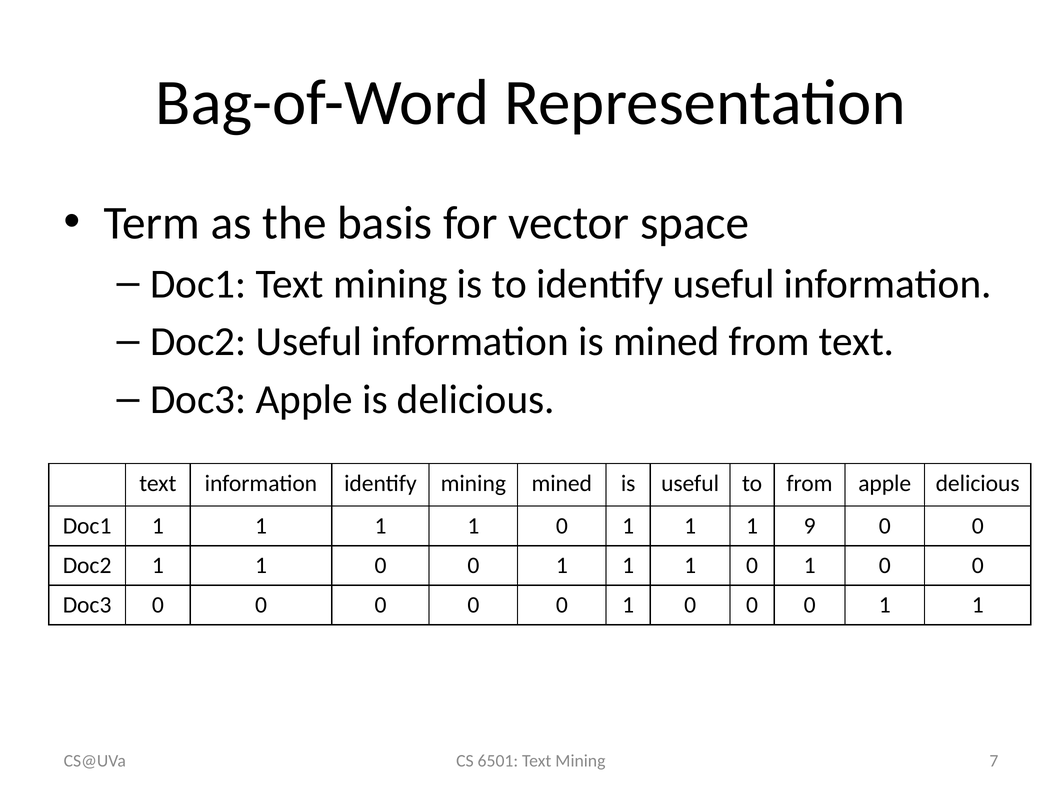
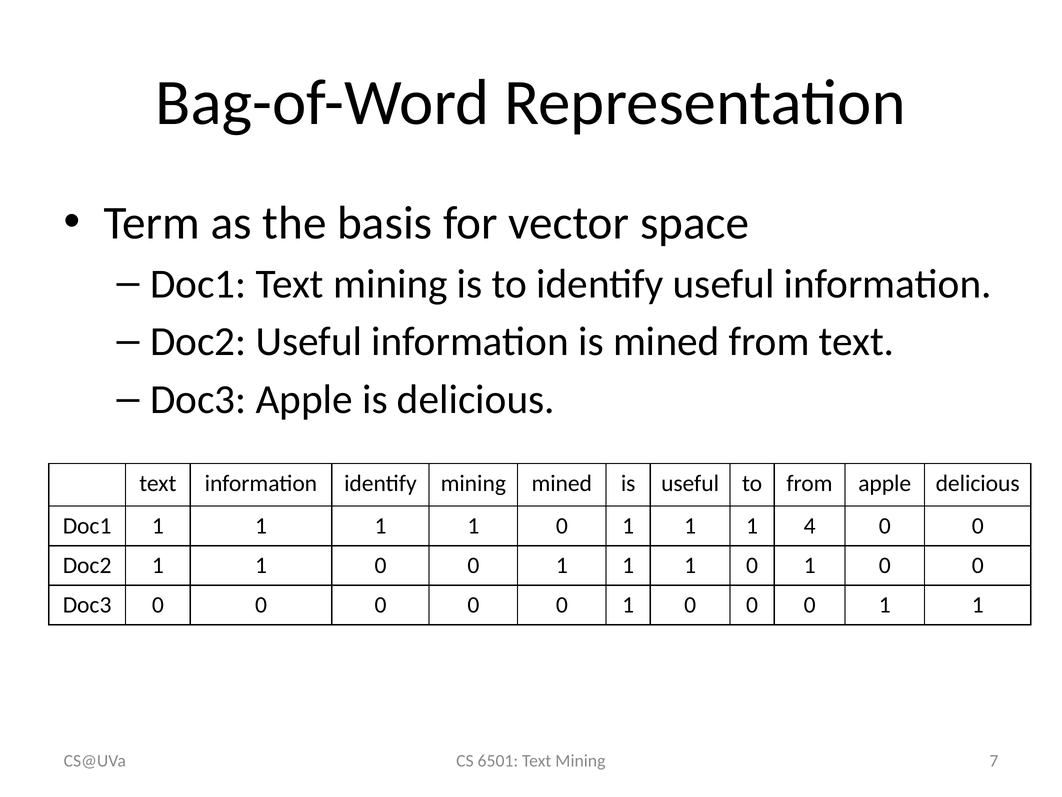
9: 9 -> 4
